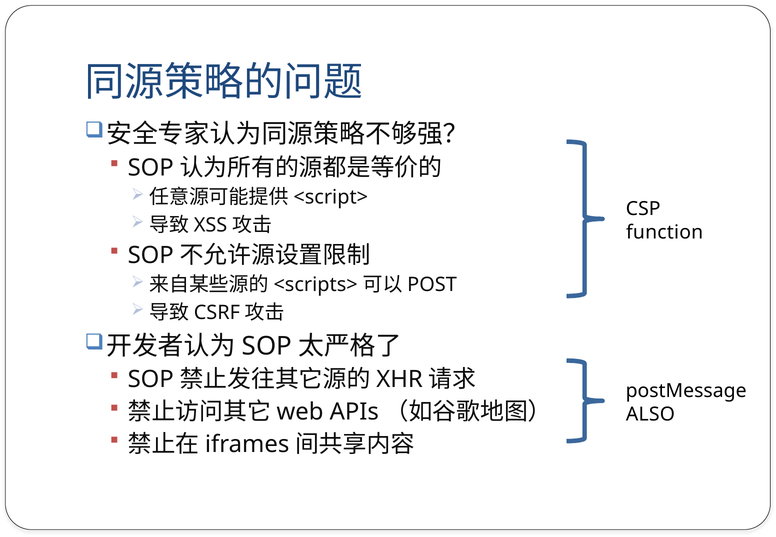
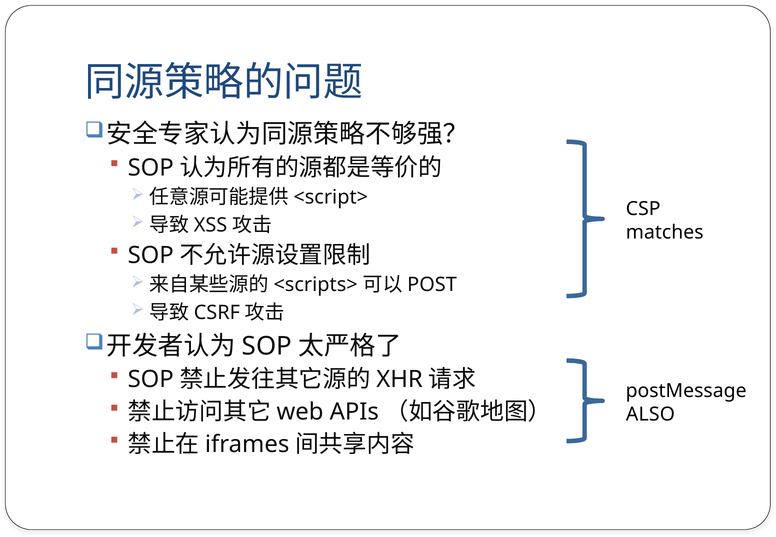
function: function -> matches
